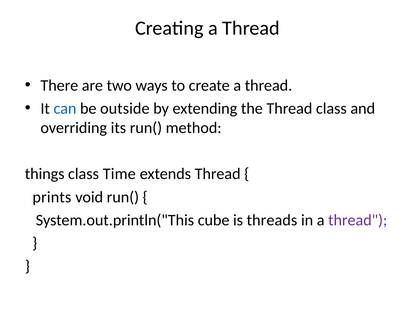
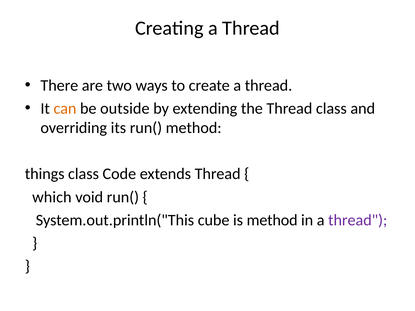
can colour: blue -> orange
Time: Time -> Code
prints: prints -> which
is threads: threads -> method
